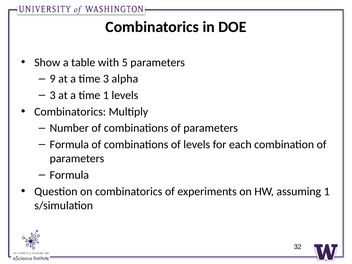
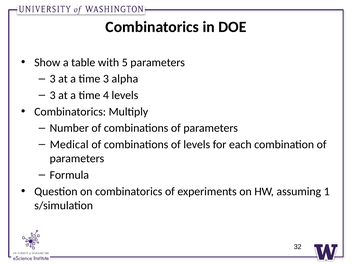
9 at (53, 79): 9 -> 3
time 1: 1 -> 4
Formula at (69, 145): Formula -> Medical
